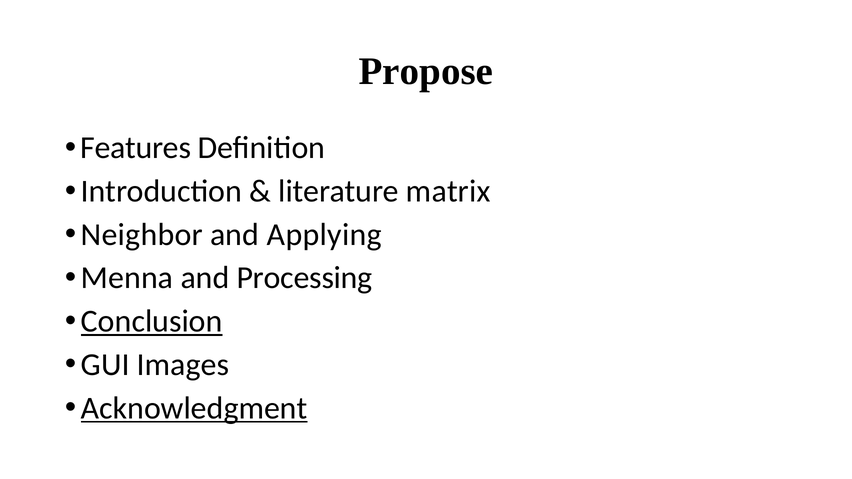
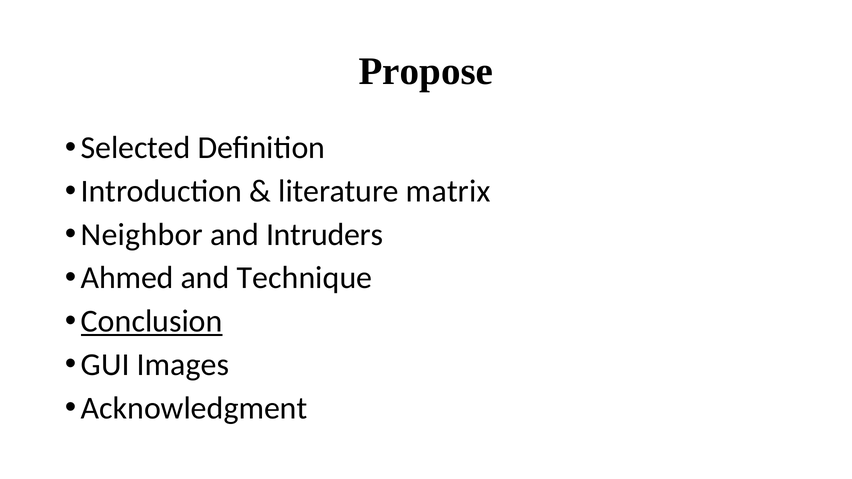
Features: Features -> Selected
Applying: Applying -> Intruders
Menna: Menna -> Ahmed
Processing: Processing -> Technique
Acknowledgment underline: present -> none
